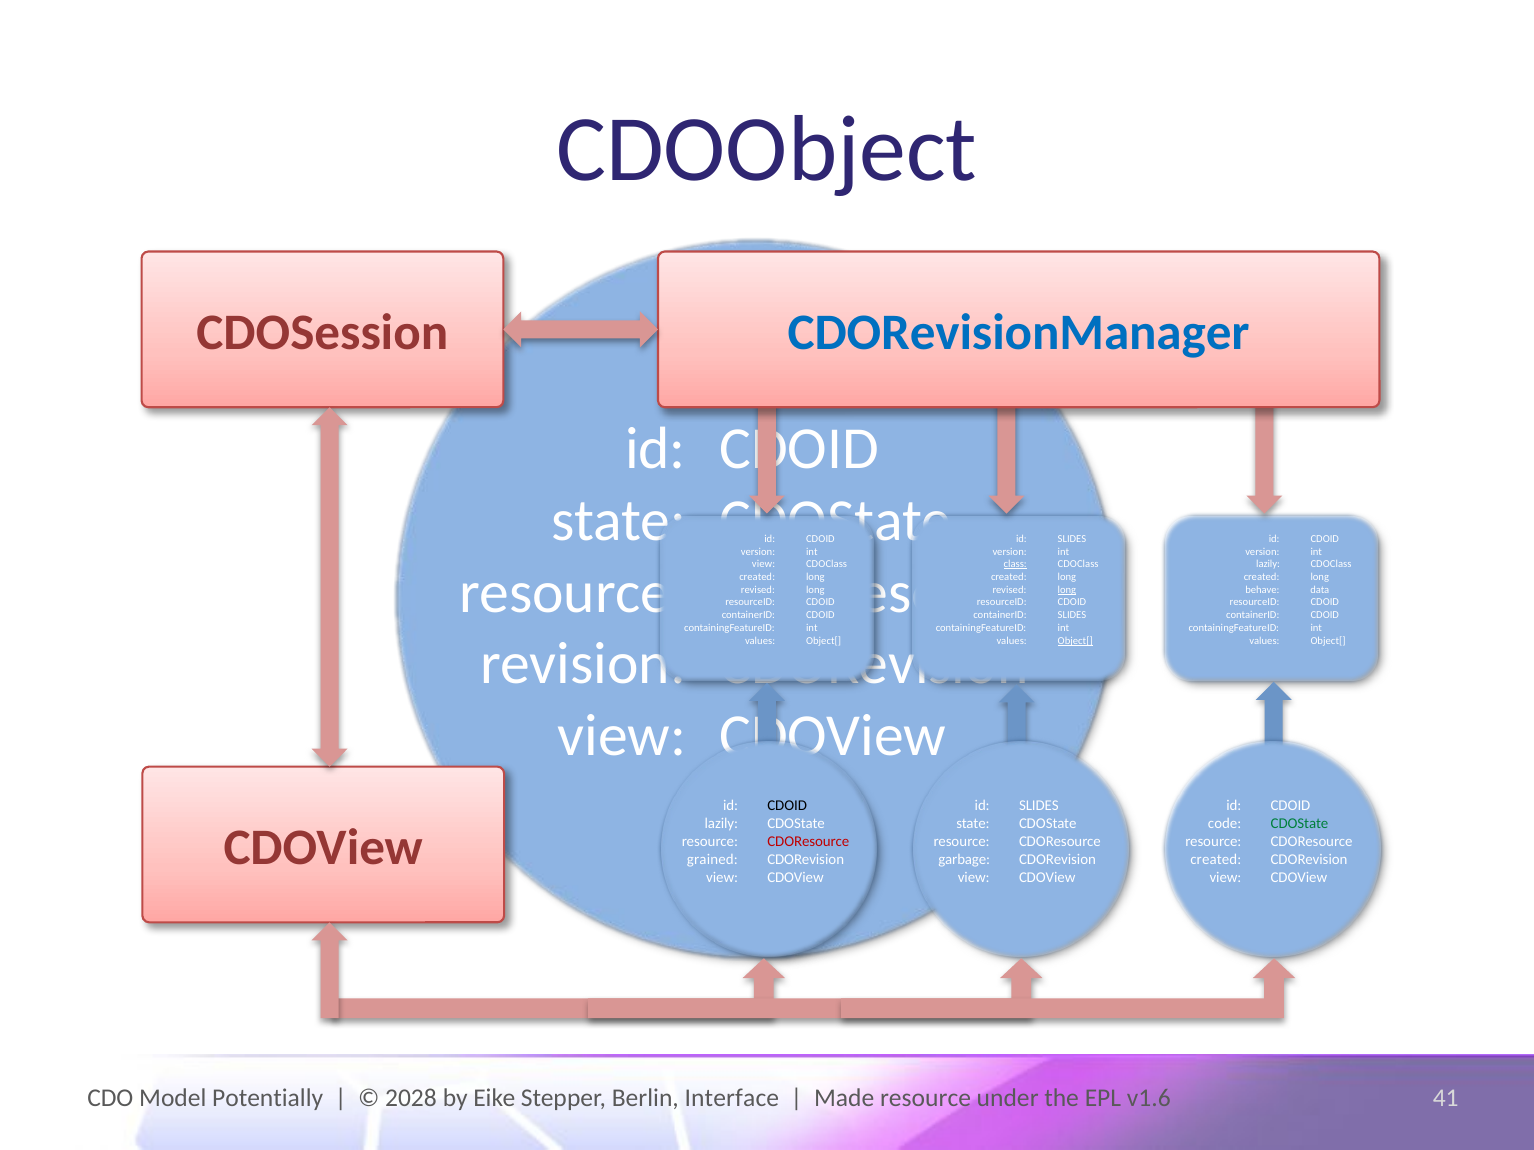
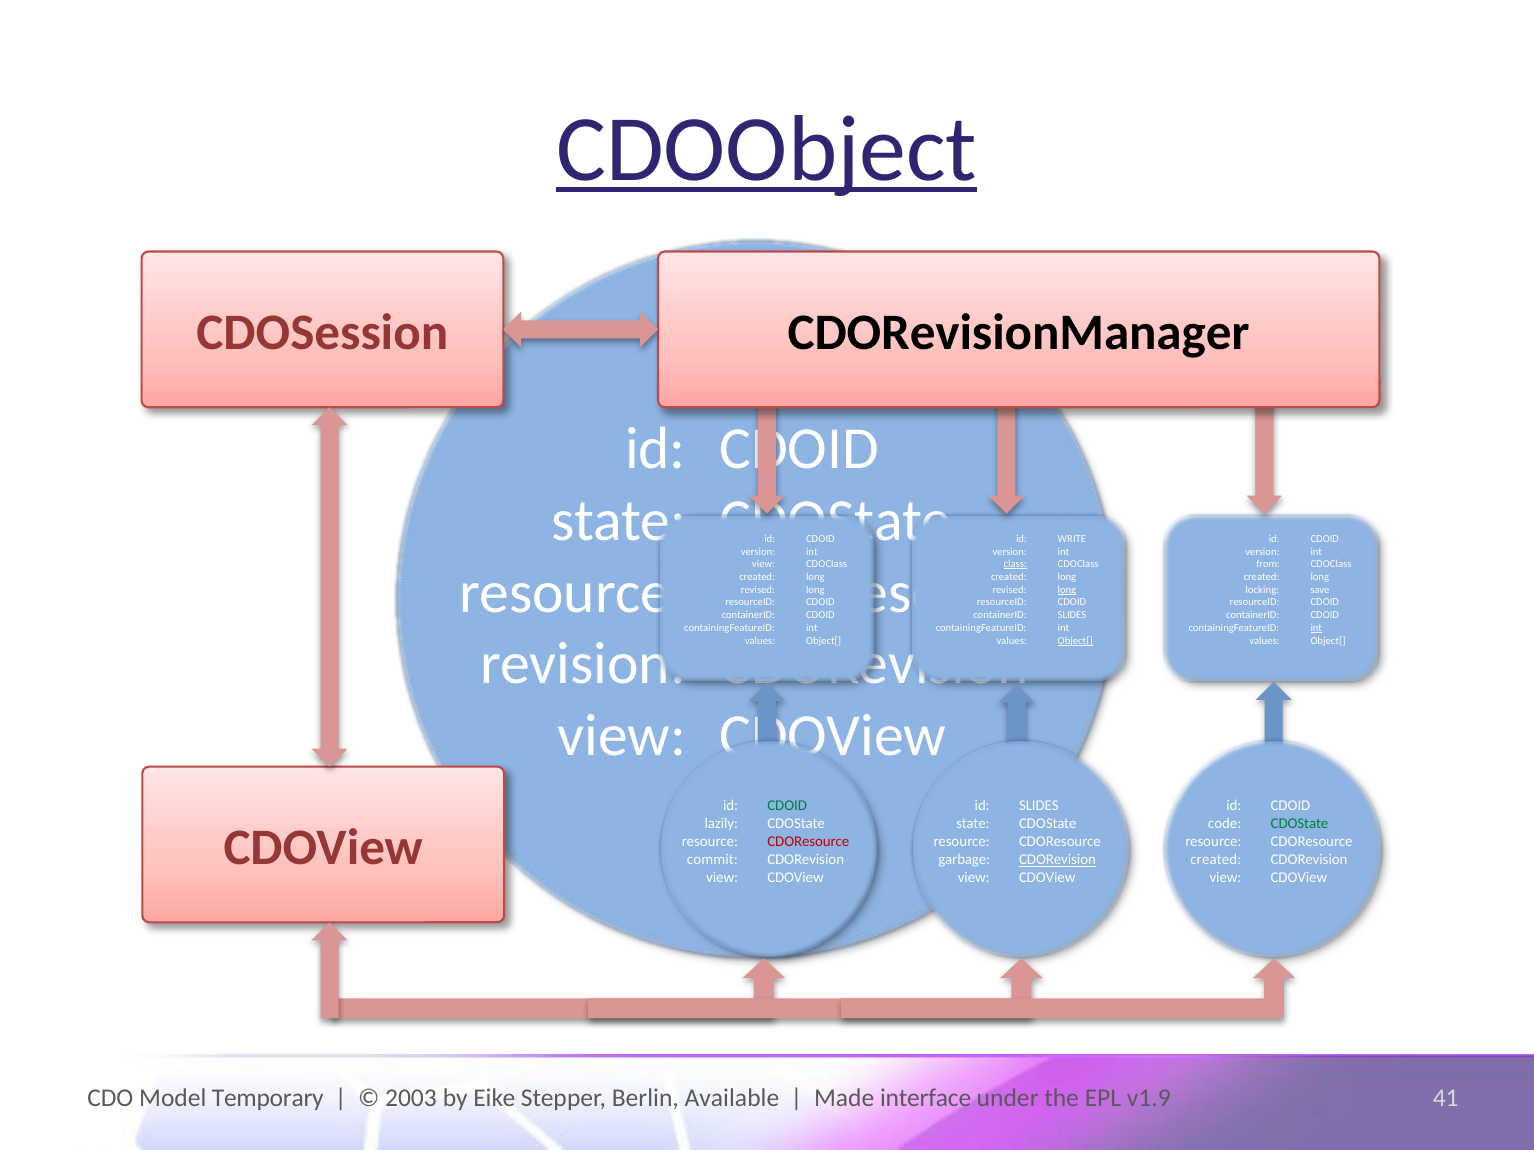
CDOObject underline: none -> present
CDORevisionManager colour: blue -> black
SLIDES at (1072, 539): SLIDES -> WRITE
lazily at (1268, 564): lazily -> from
behave: behave -> locking
data: data -> save
int at (1316, 628) underline: none -> present
CDOID at (787, 806) colour: black -> green
grained: grained -> commit
CDORevision at (1057, 860) underline: none -> present
Potentially: Potentially -> Temporary
2028: 2028 -> 2003
Interface: Interface -> Available
Made resource: resource -> interface
v1.6: v1.6 -> v1.9
